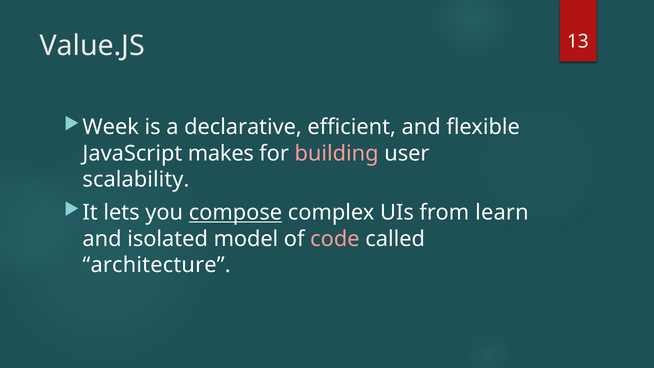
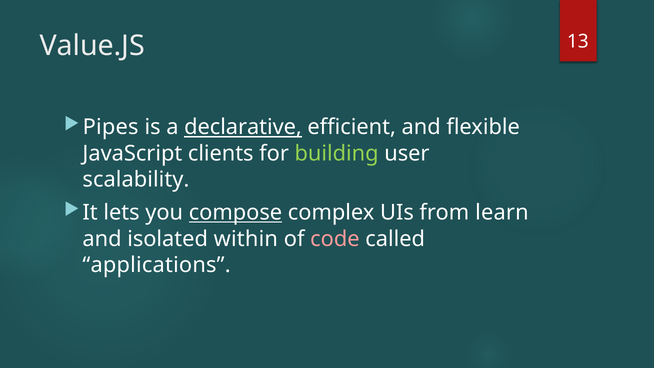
Week: Week -> Pipes
declarative underline: none -> present
makes: makes -> clients
building colour: pink -> light green
model: model -> within
architecture: architecture -> applications
